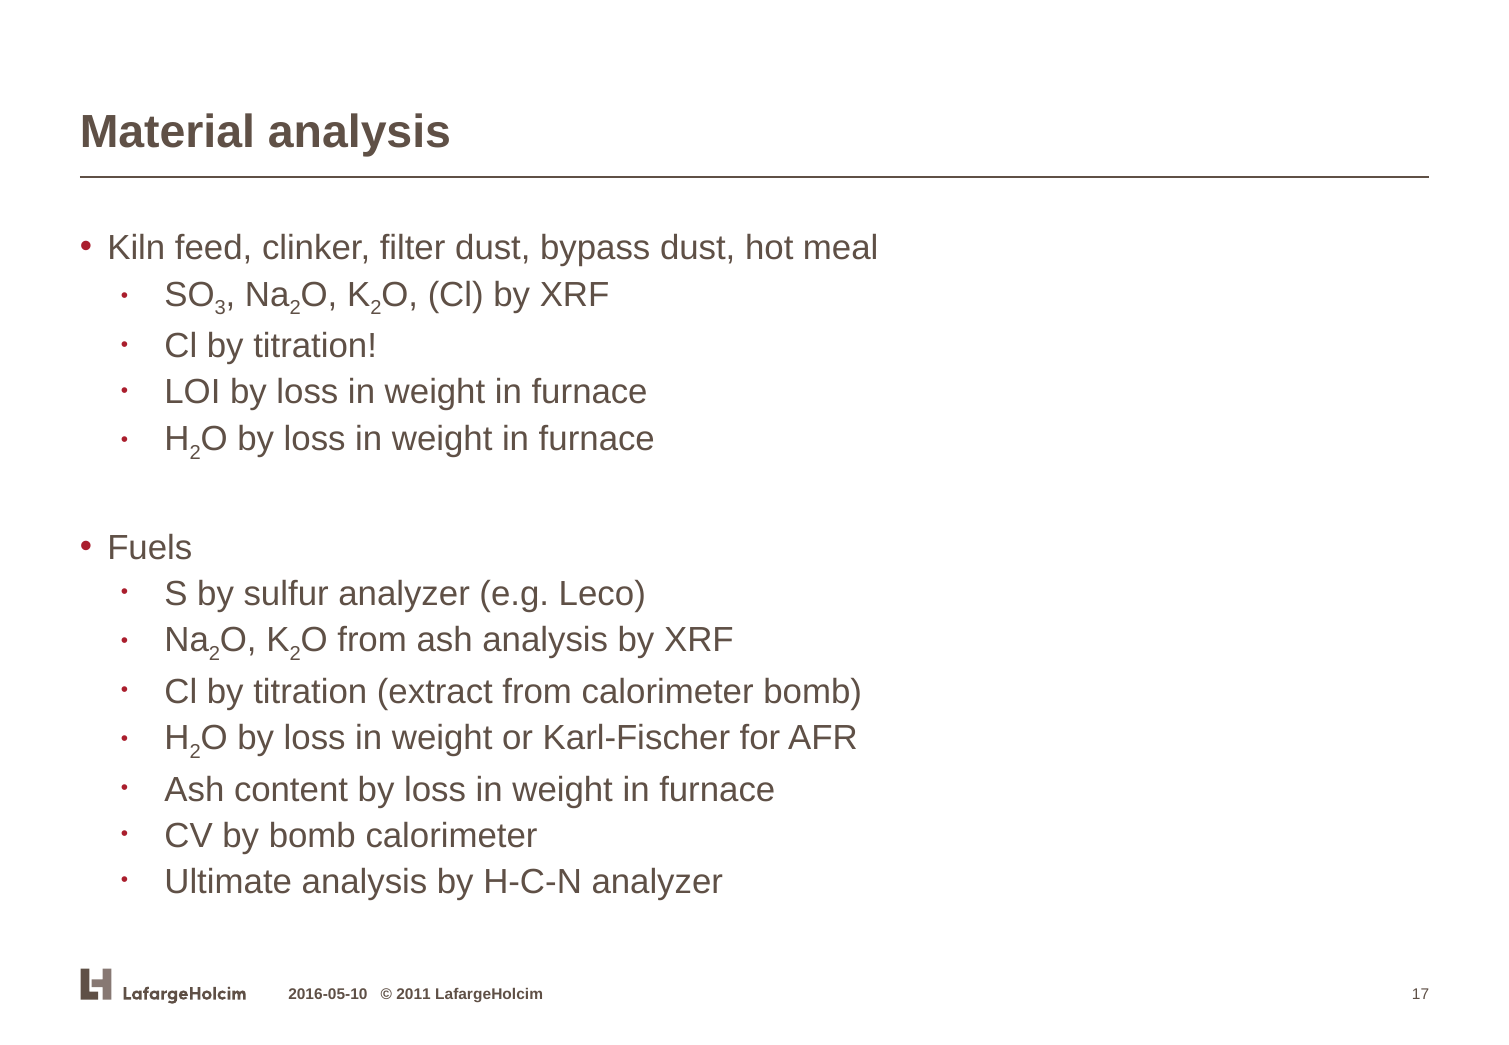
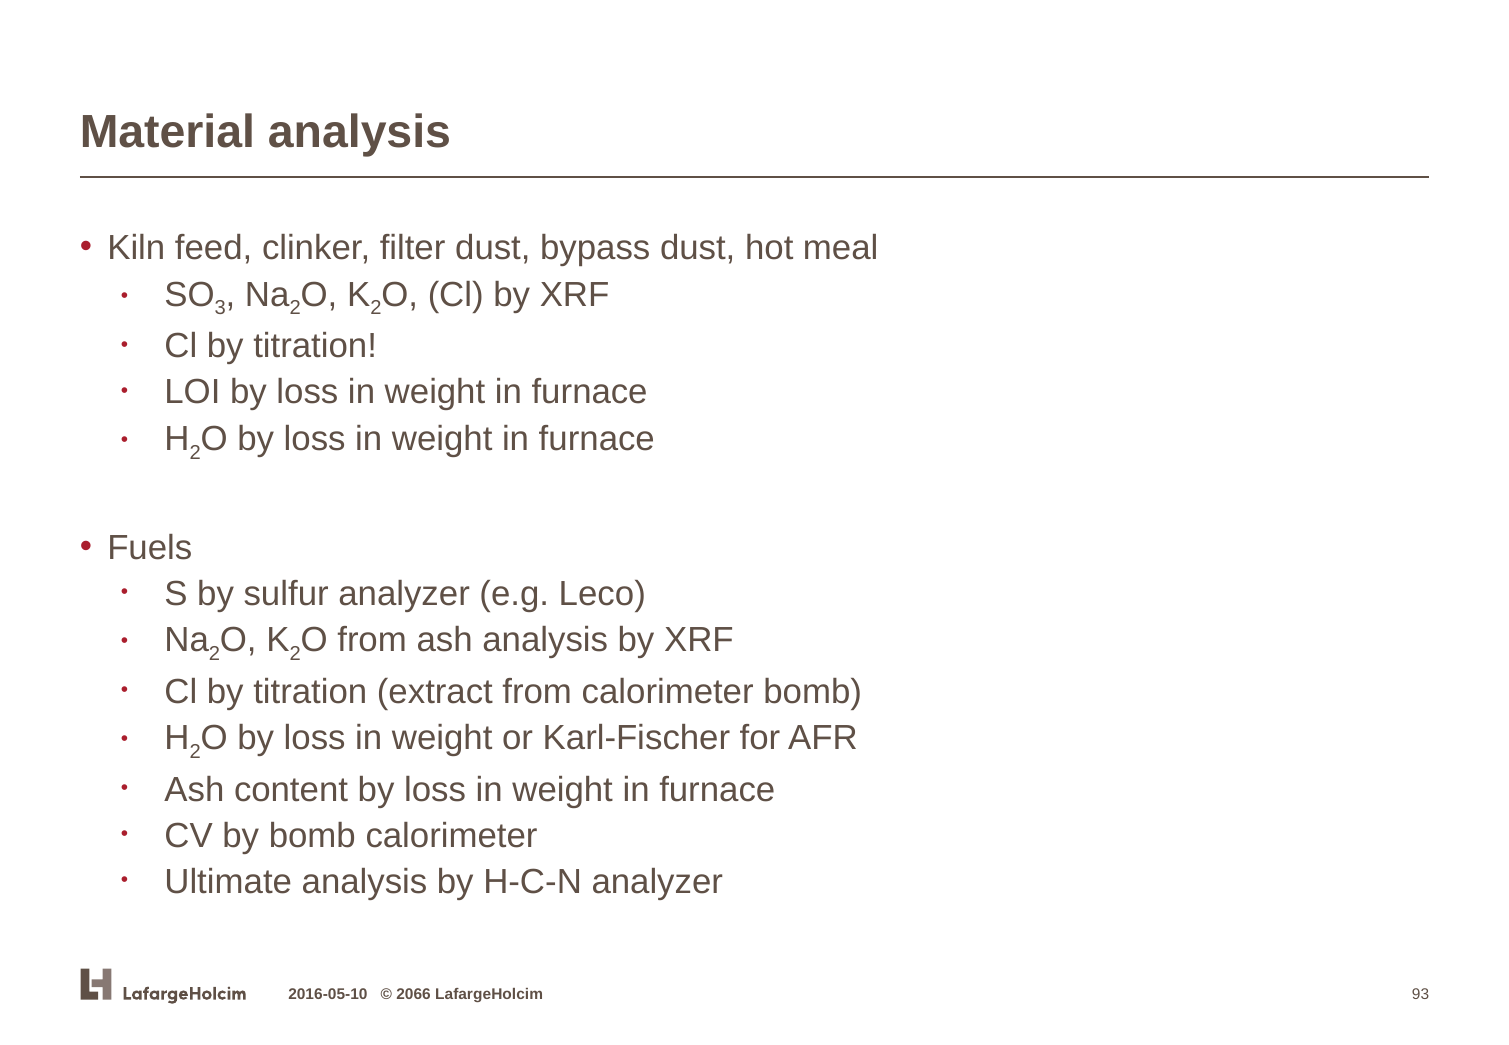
2011: 2011 -> 2066
17: 17 -> 93
